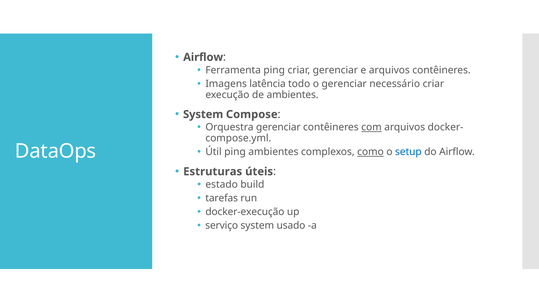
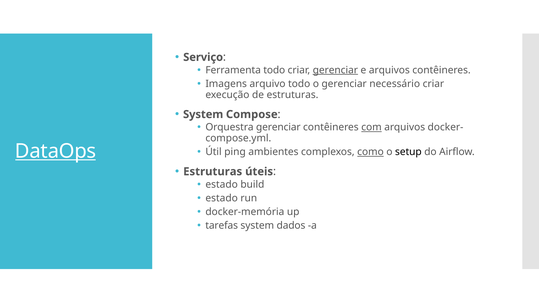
Airflow at (203, 57): Airflow -> Serviço
Ferramenta ping: ping -> todo
gerenciar at (335, 70) underline: none -> present
latência: latência -> arquivo
de ambientes: ambientes -> estruturas
DataOps underline: none -> present
setup colour: blue -> black
tarefas at (222, 198): tarefas -> estado
docker-execução: docker-execução -> docker-memória
serviço: serviço -> tarefas
usado: usado -> dados
